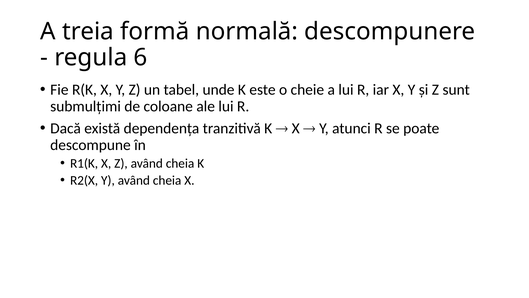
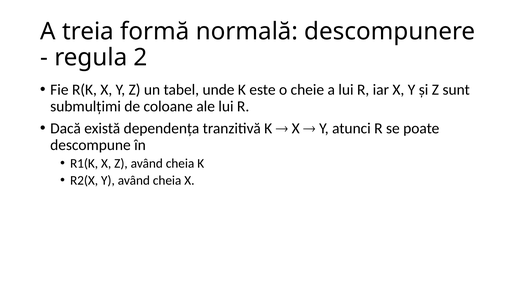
6: 6 -> 2
